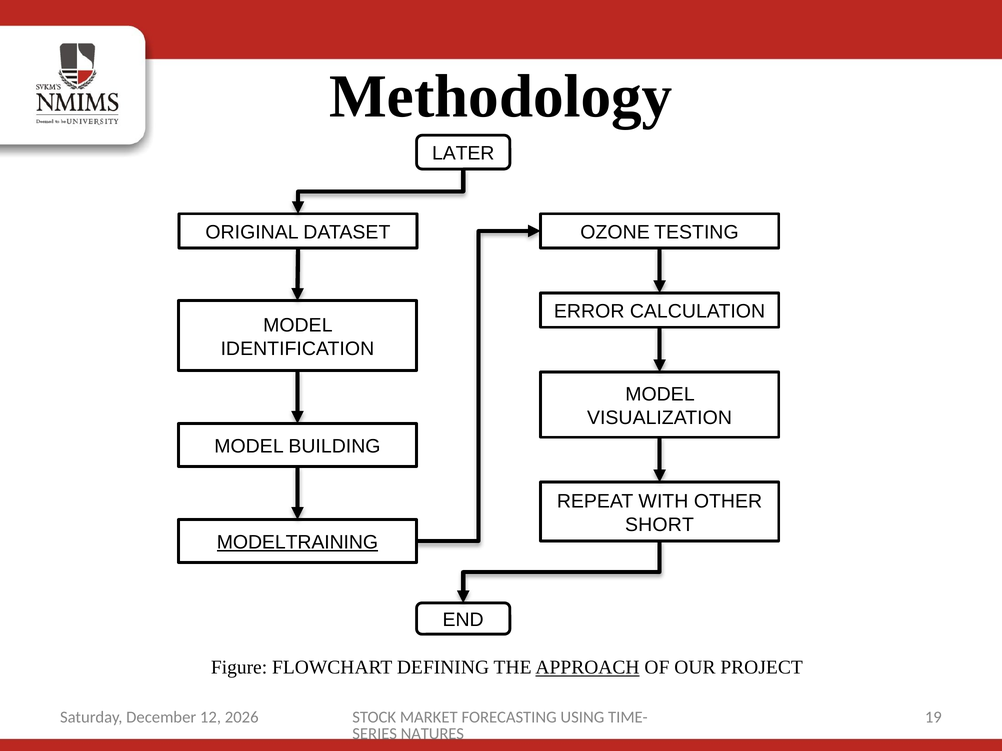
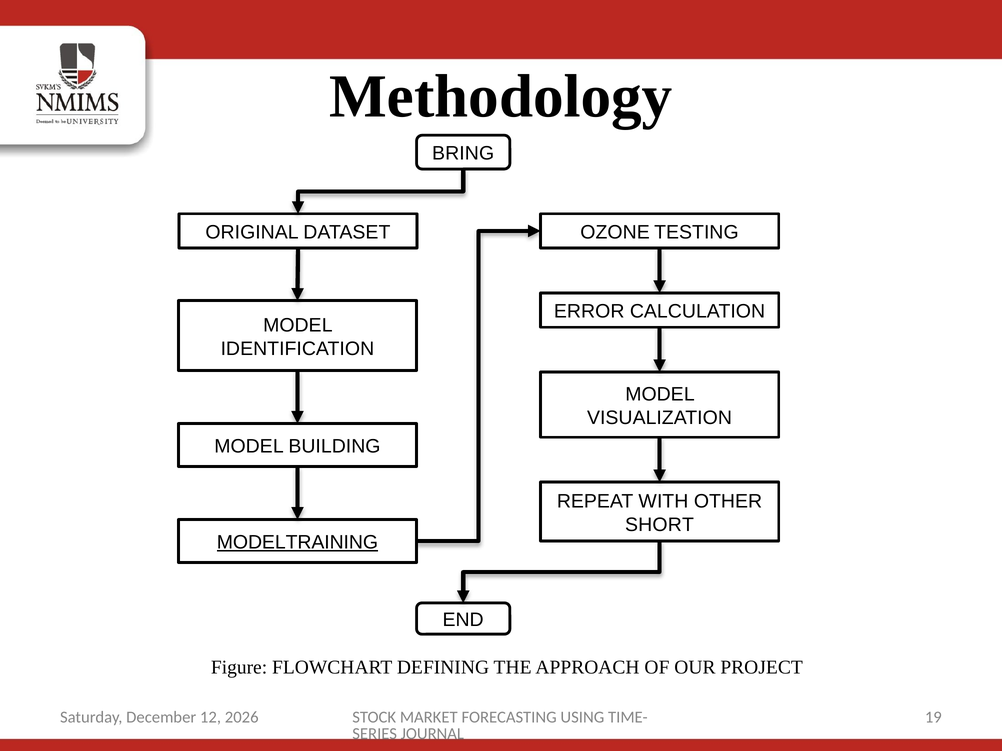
LATER: LATER -> BRING
APPROACH underline: present -> none
NATURES: NATURES -> JOURNAL
